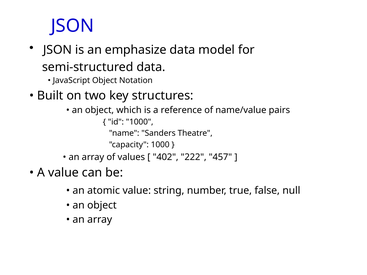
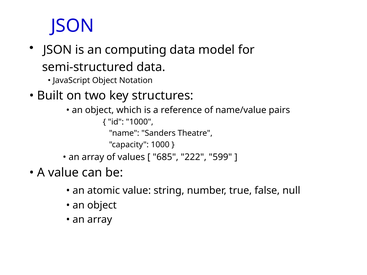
emphasize: emphasize -> computing
402: 402 -> 685
457: 457 -> 599
